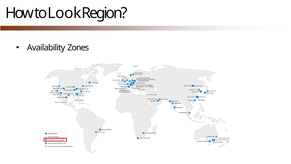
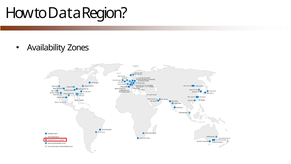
Look: Look -> Data
